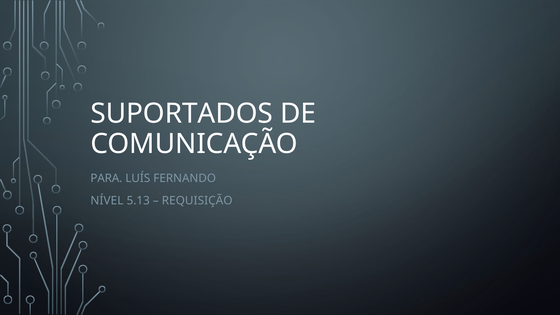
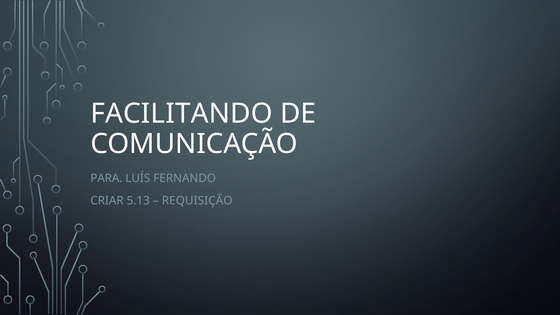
SUPORTADOS: SUPORTADOS -> FACILITANDO
NÍVEL: NÍVEL -> CRIAR
